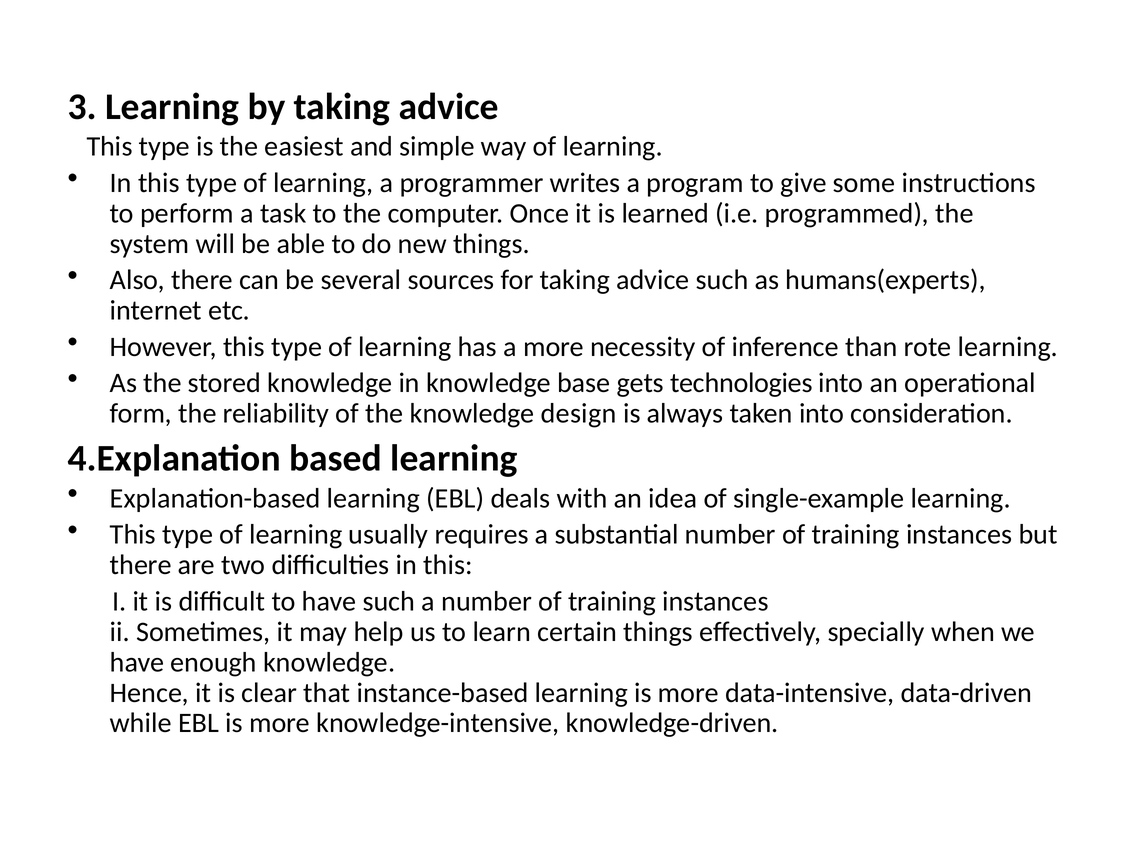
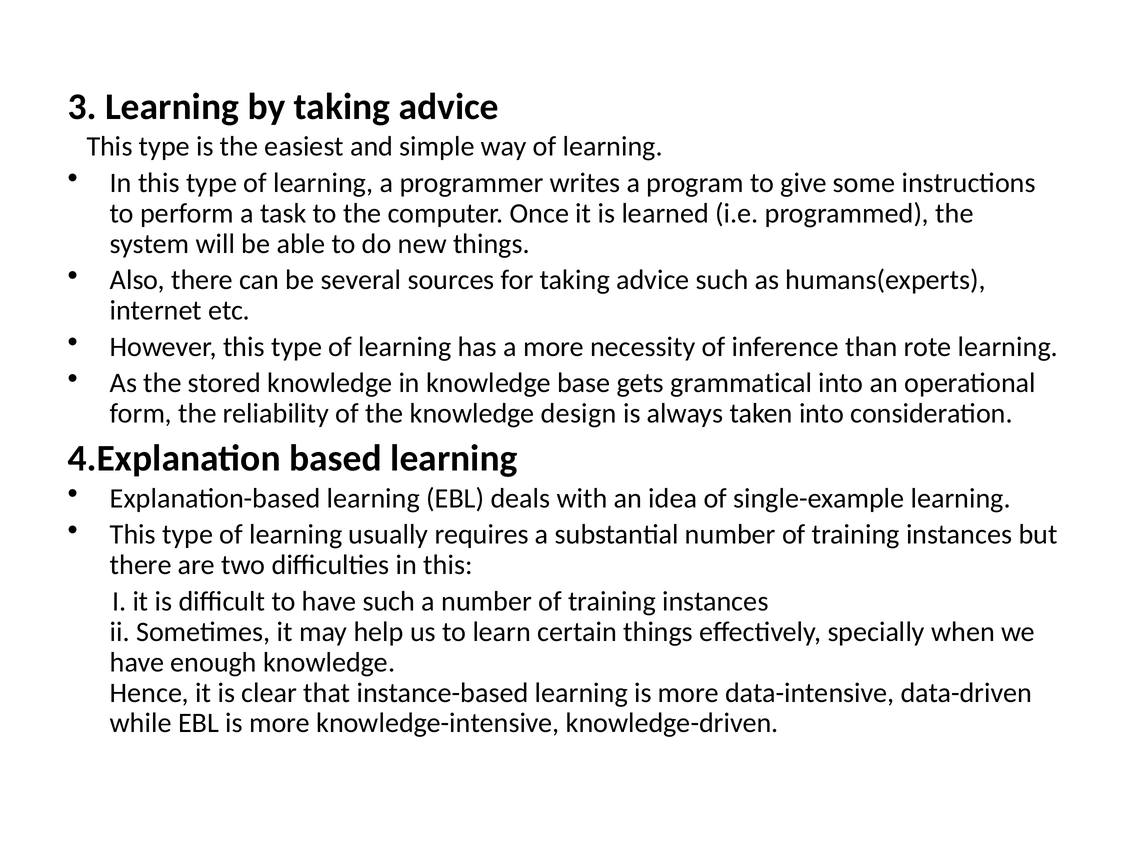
technologies: technologies -> grammatical
